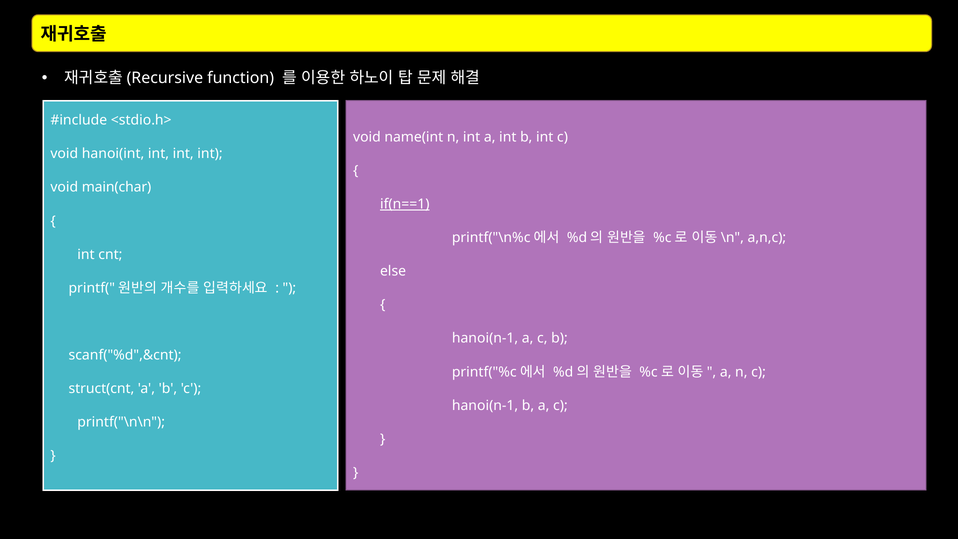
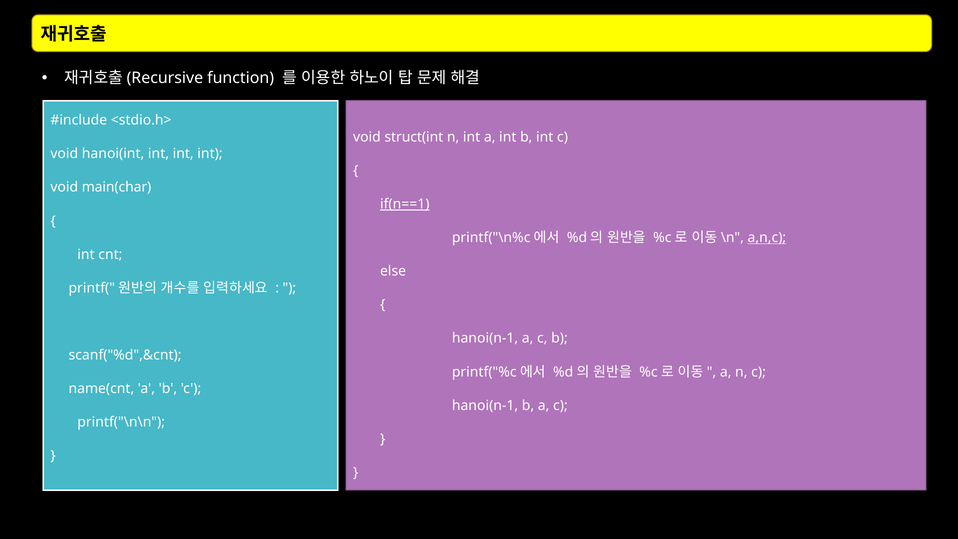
name(int: name(int -> struct(int
a,n,c underline: none -> present
struct(cnt: struct(cnt -> name(cnt
